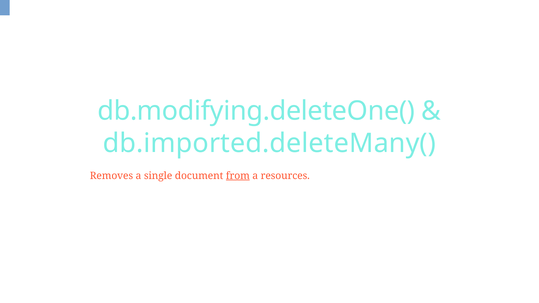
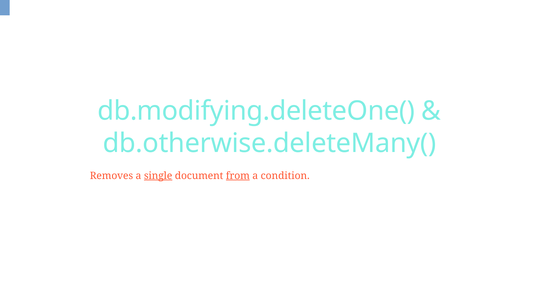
db.imported.deleteMany(: db.imported.deleteMany( -> db.otherwise.deleteMany(
single underline: none -> present
resources: resources -> condition
